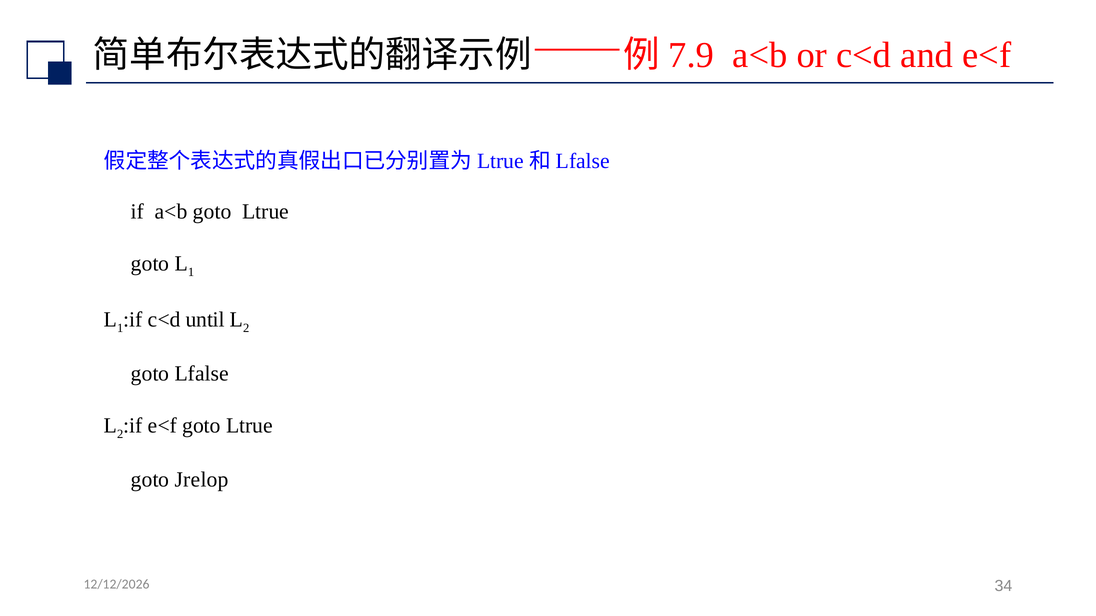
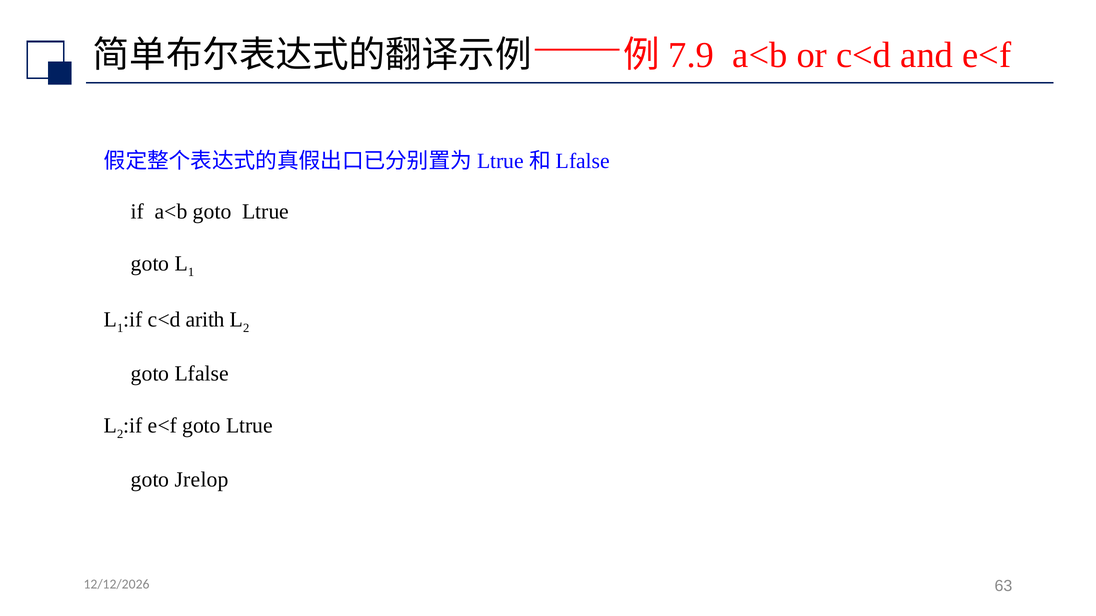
until: until -> arith
34: 34 -> 63
